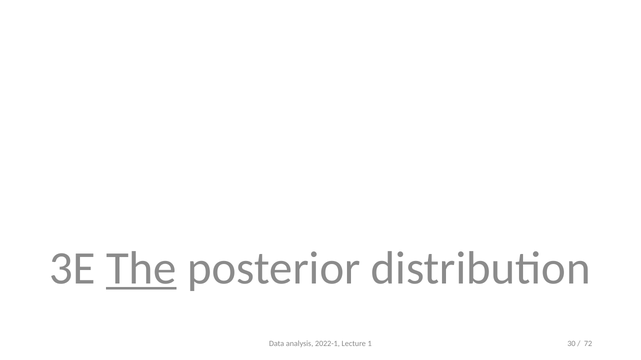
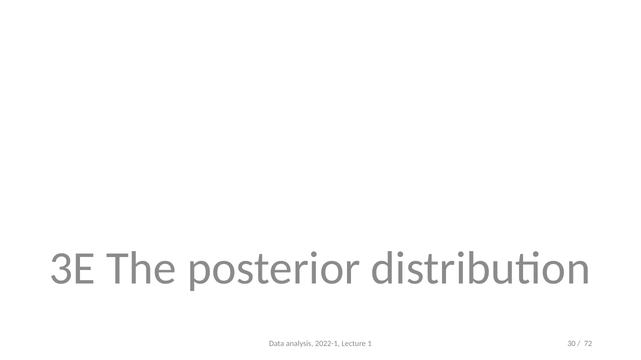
The underline: present -> none
